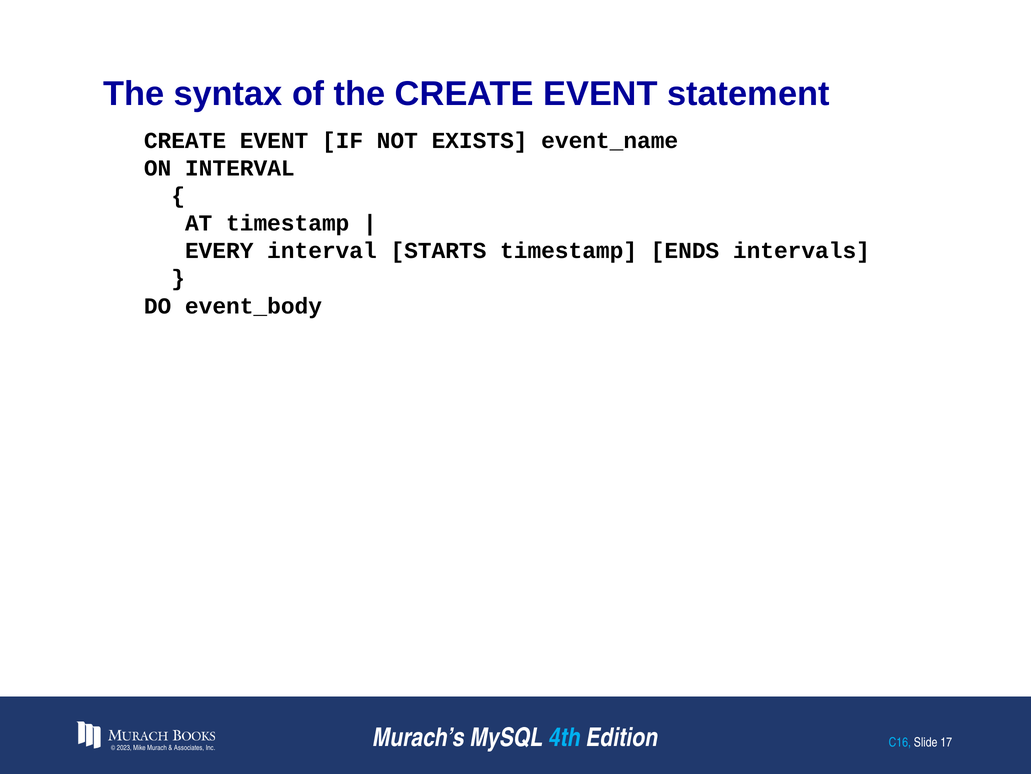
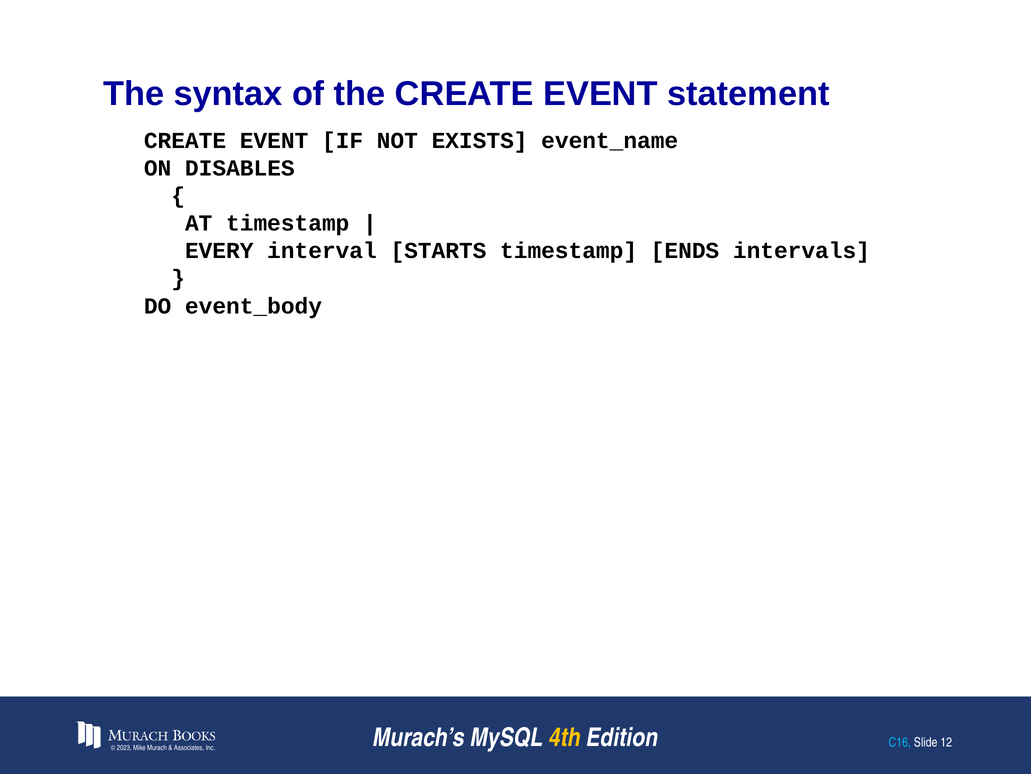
ON INTERVAL: INTERVAL -> DISABLES
4th colour: light blue -> yellow
17: 17 -> 12
